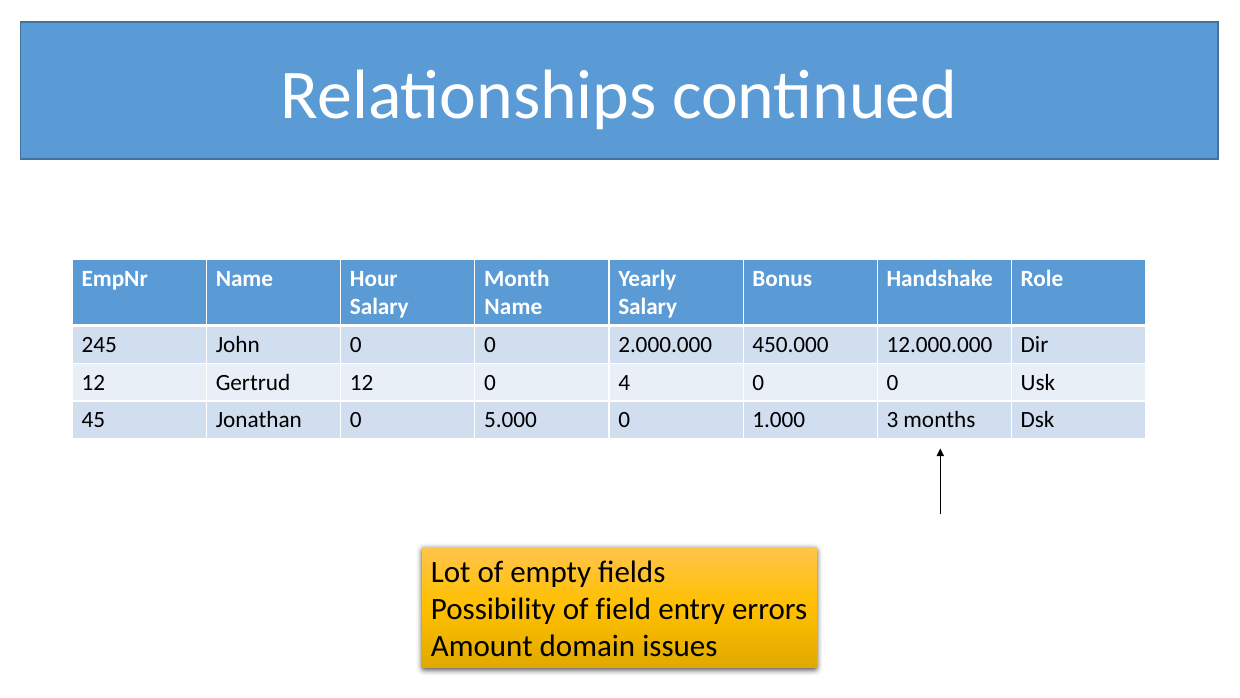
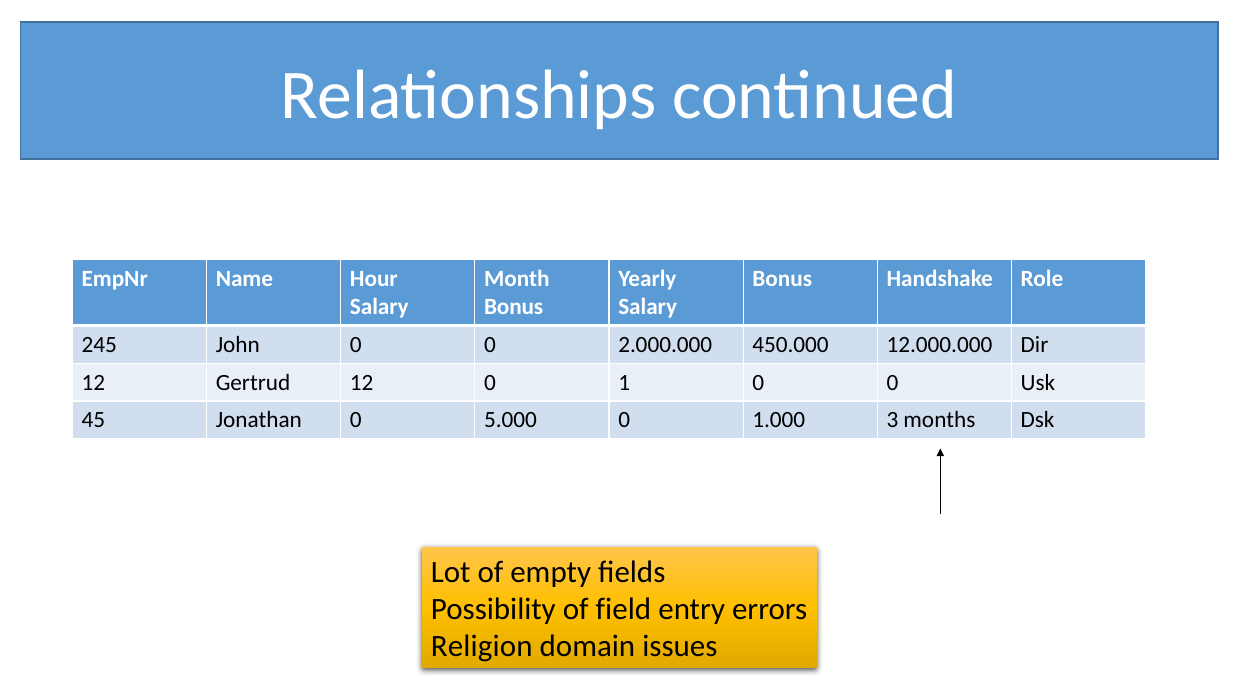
Name at (513, 307): Name -> Bonus
4: 4 -> 1
Amount: Amount -> Religion
